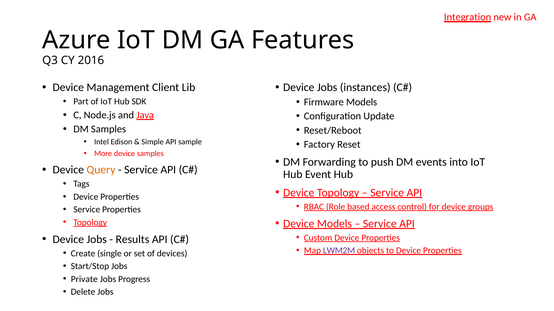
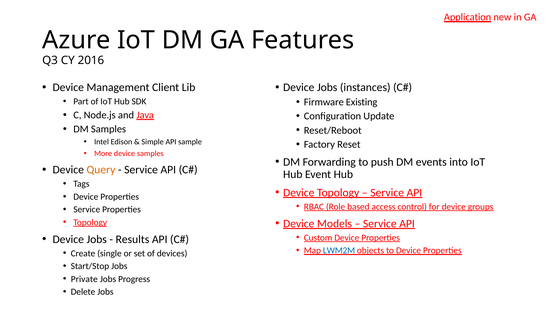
Integration: Integration -> Application
Firmware Models: Models -> Existing
LWM2M colour: purple -> blue
